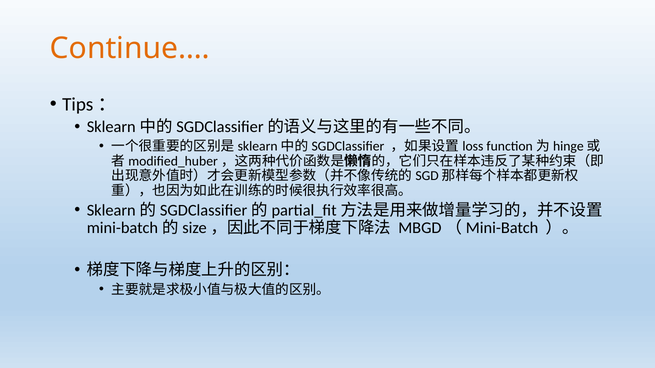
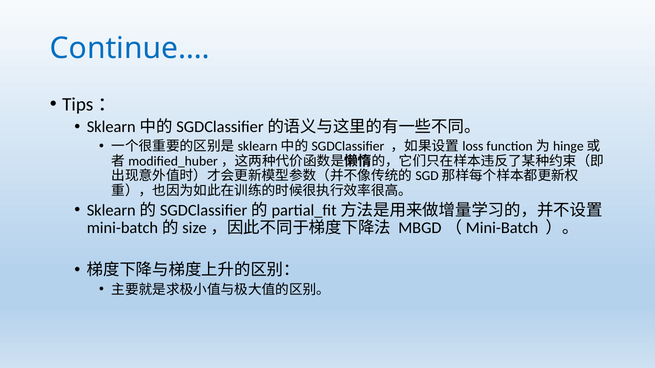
Continue… colour: orange -> blue
